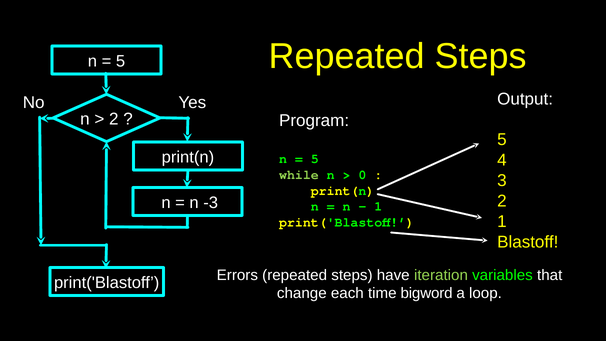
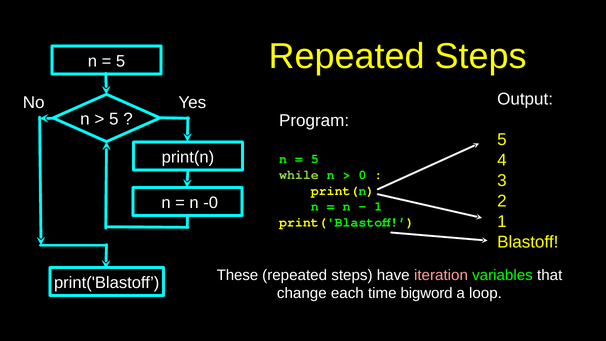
2 at (114, 119): 2 -> 5
-3: -3 -> -0
Errors: Errors -> These
iteration colour: light green -> pink
